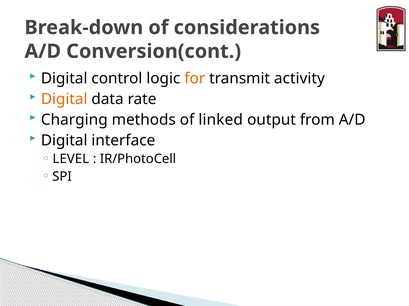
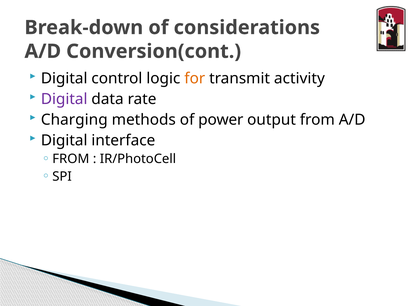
Digital at (64, 99) colour: orange -> purple
linked: linked -> power
LEVEL at (71, 159): LEVEL -> FROM
